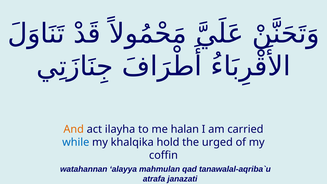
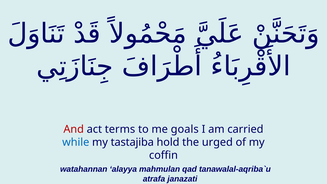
And colour: orange -> red
ilayha: ilayha -> terms
halan: halan -> goals
khalqika: khalqika -> tastajiba
